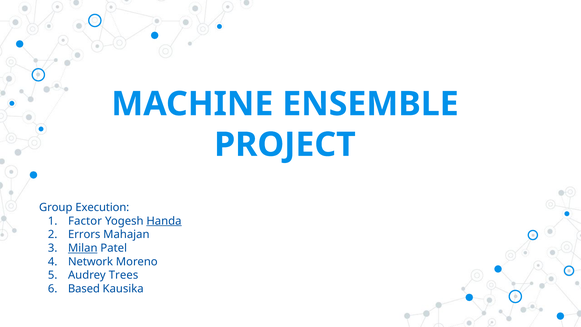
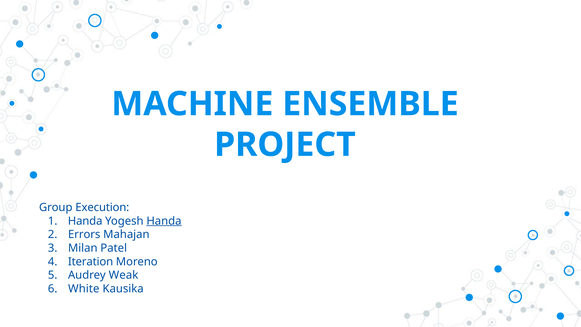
Factor at (85, 221): Factor -> Handa
Milan underline: present -> none
Network: Network -> Iteration
Trees: Trees -> Weak
Based: Based -> White
